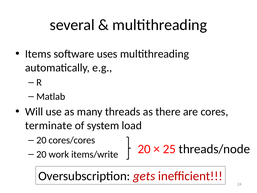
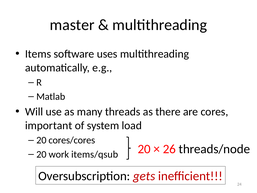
several: several -> master
terminate: terminate -> important
items/write: items/write -> items/qsub
25: 25 -> 26
